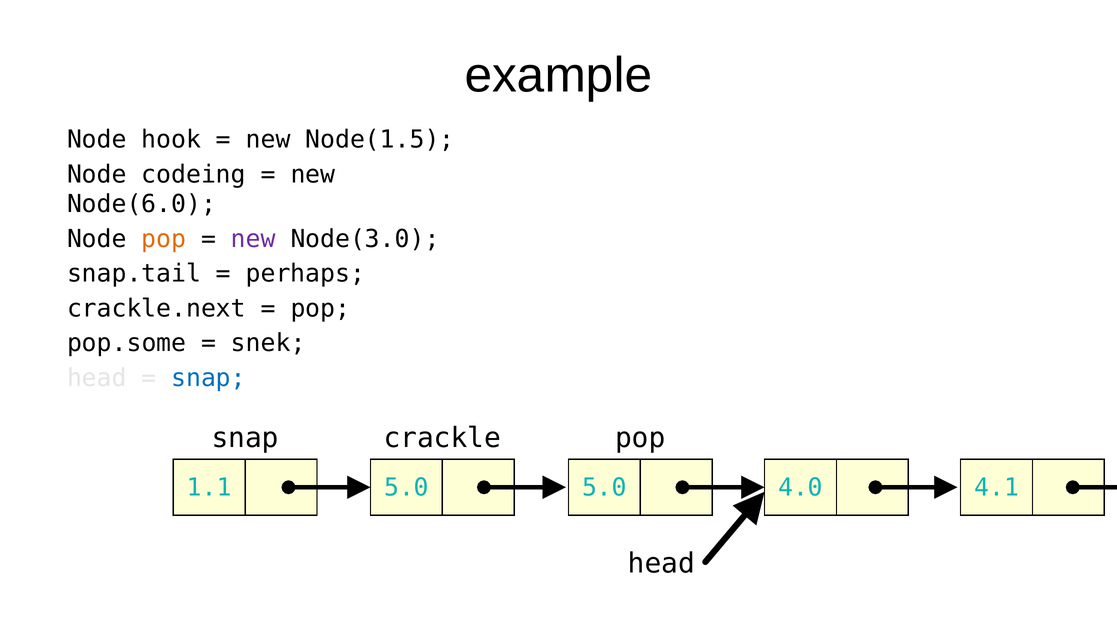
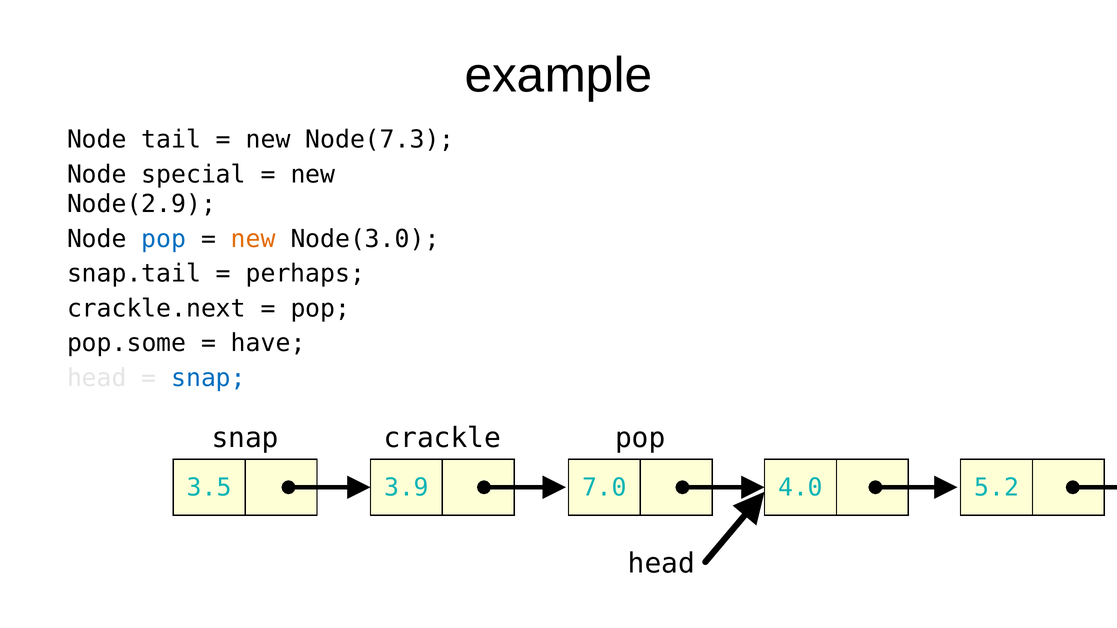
hook: hook -> tail
Node(1.5: Node(1.5 -> Node(7.3
codeing: codeing -> special
Node(6.0: Node(6.0 -> Node(2.9
pop at (164, 239) colour: orange -> blue
new at (253, 239) colour: purple -> orange
snek: snek -> have
1.1: 1.1 -> 3.5
5.0 at (406, 488): 5.0 -> 3.9
5.0 at (604, 488): 5.0 -> 7.0
4.1: 4.1 -> 5.2
